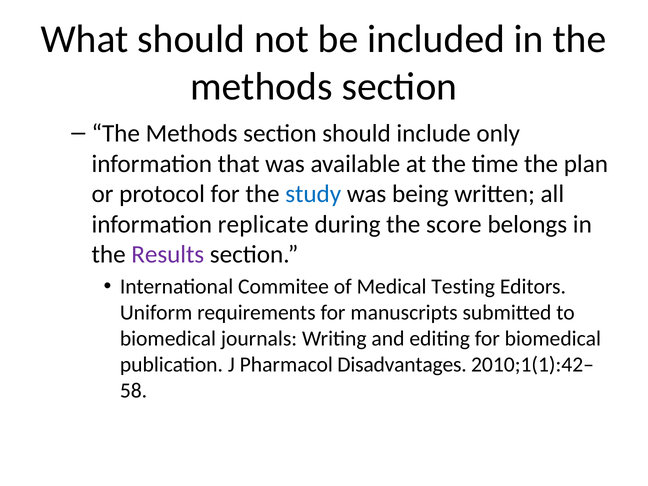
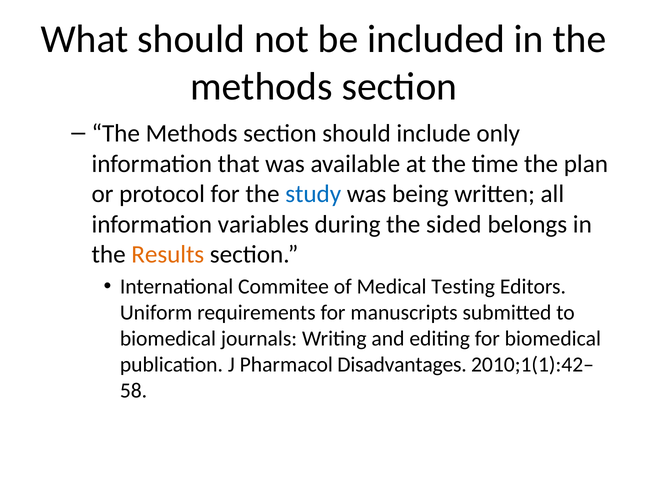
replicate: replicate -> variables
score: score -> sided
Results colour: purple -> orange
